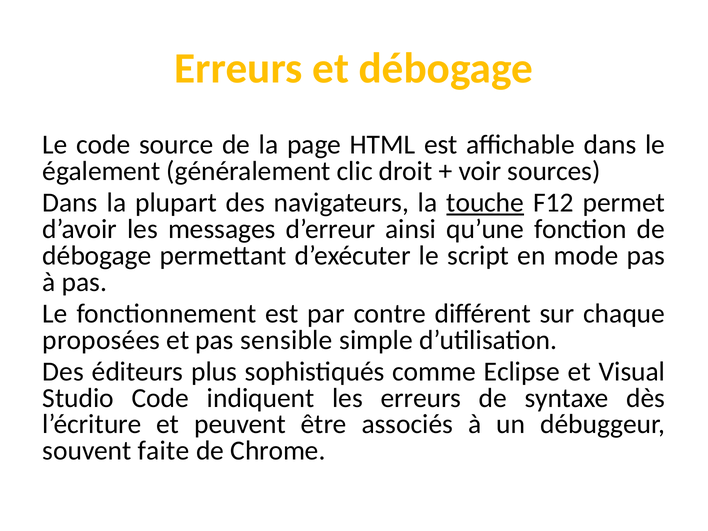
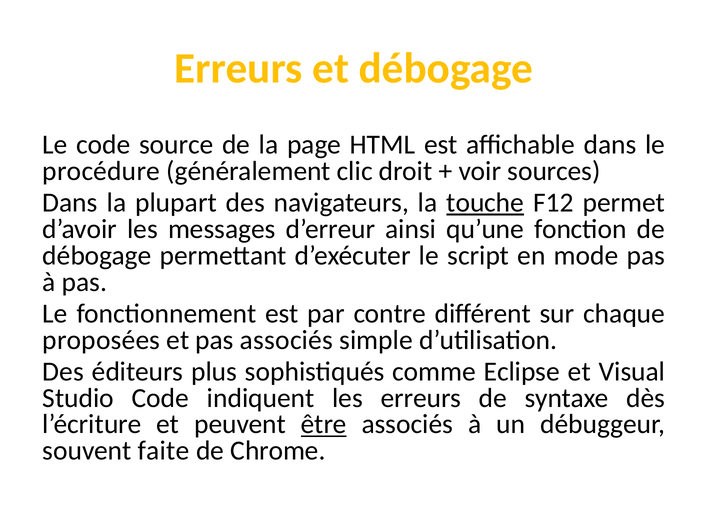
également: également -> procédure
pas sensible: sensible -> associés
être underline: none -> present
